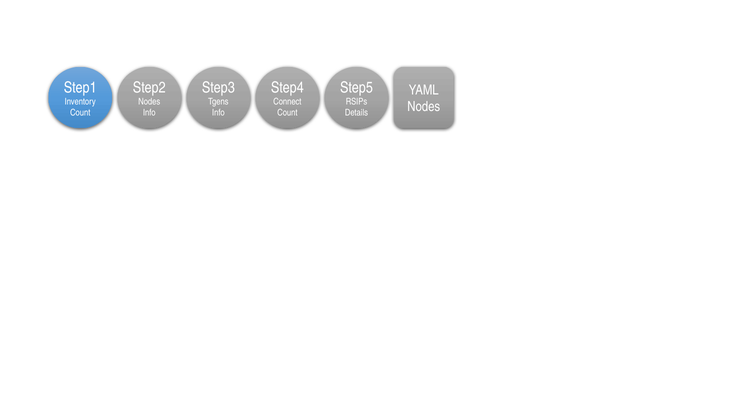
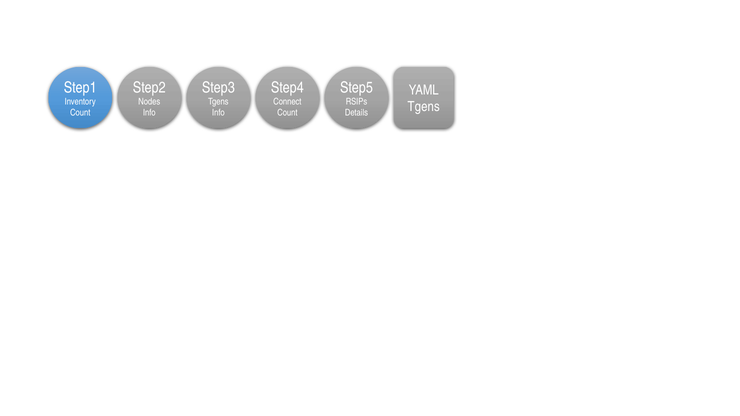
Nodes at (424, 107): Nodes -> Tgens
